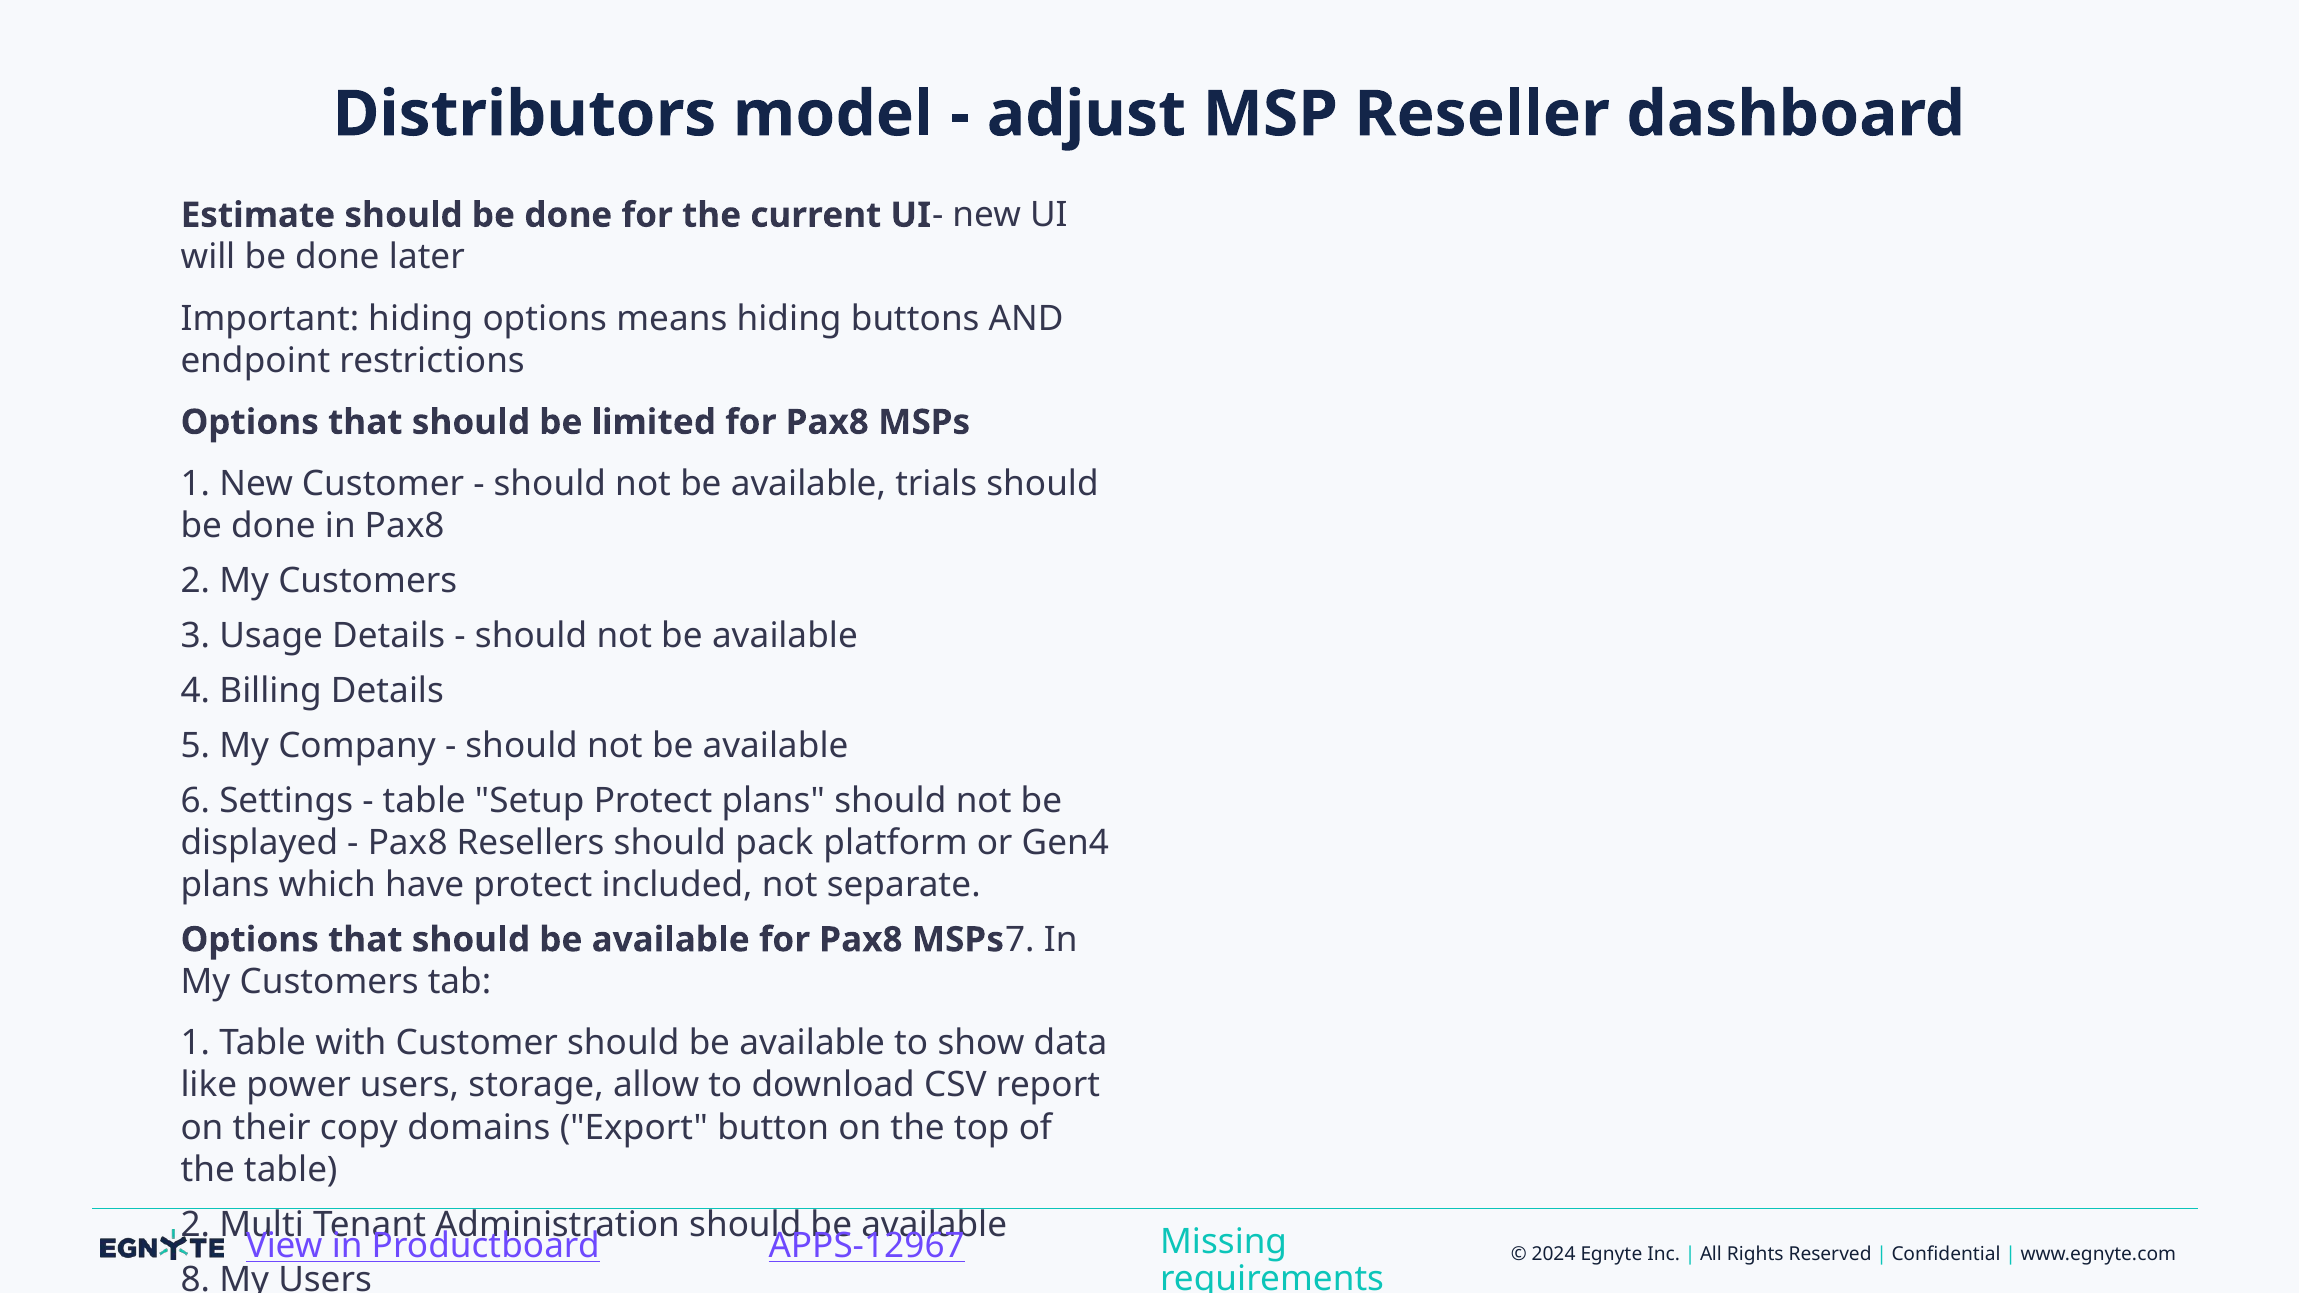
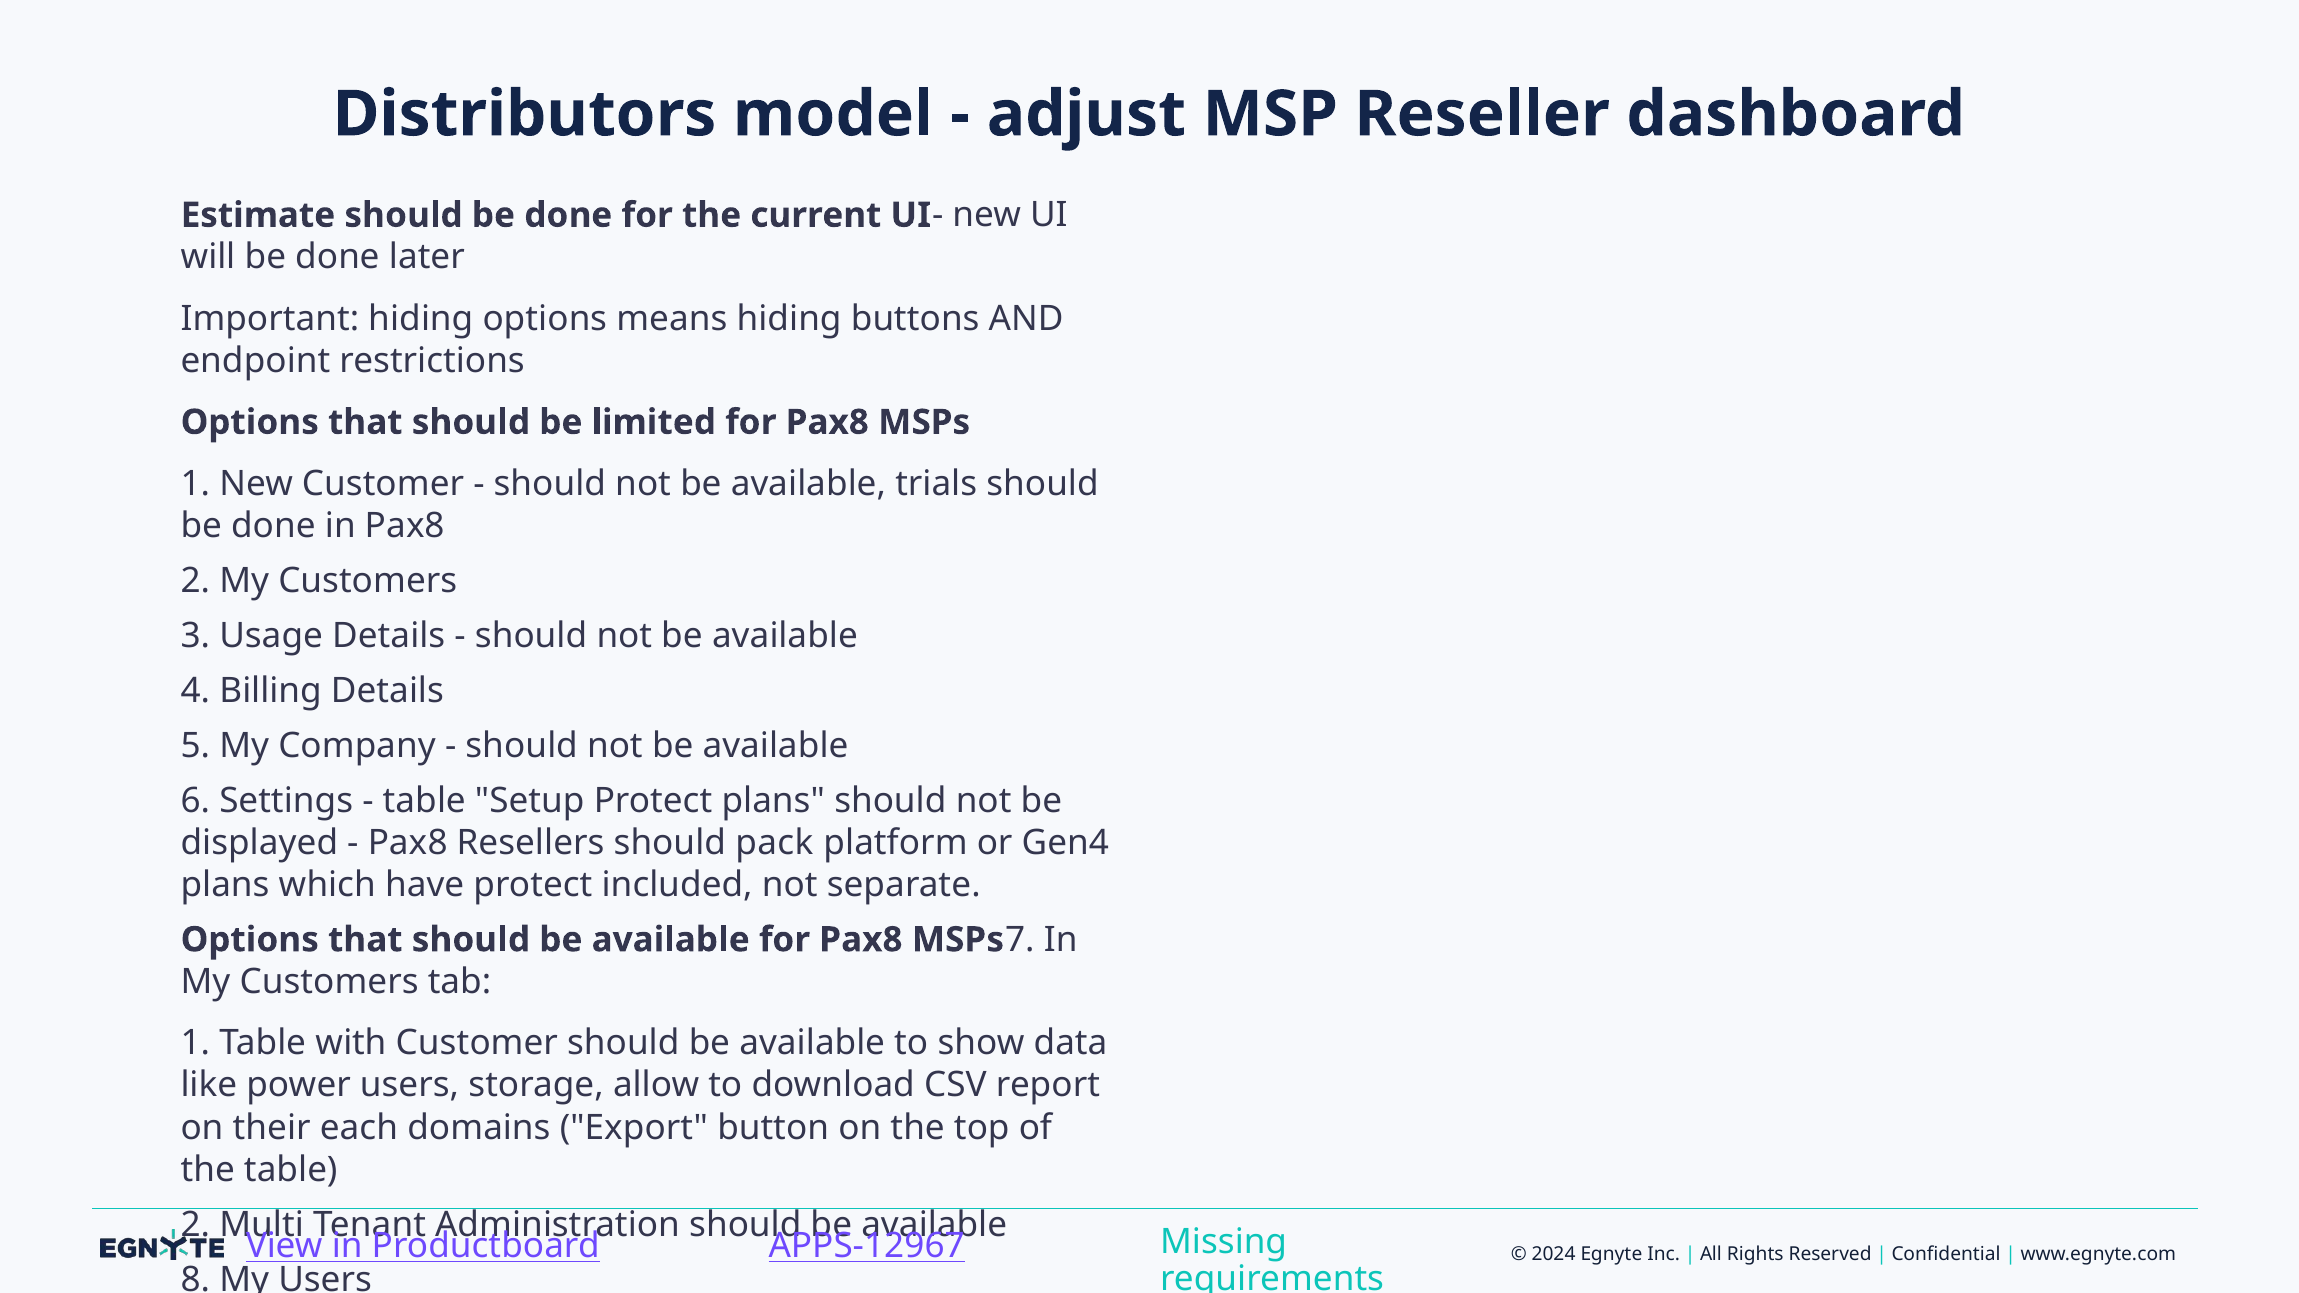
copy: copy -> each
